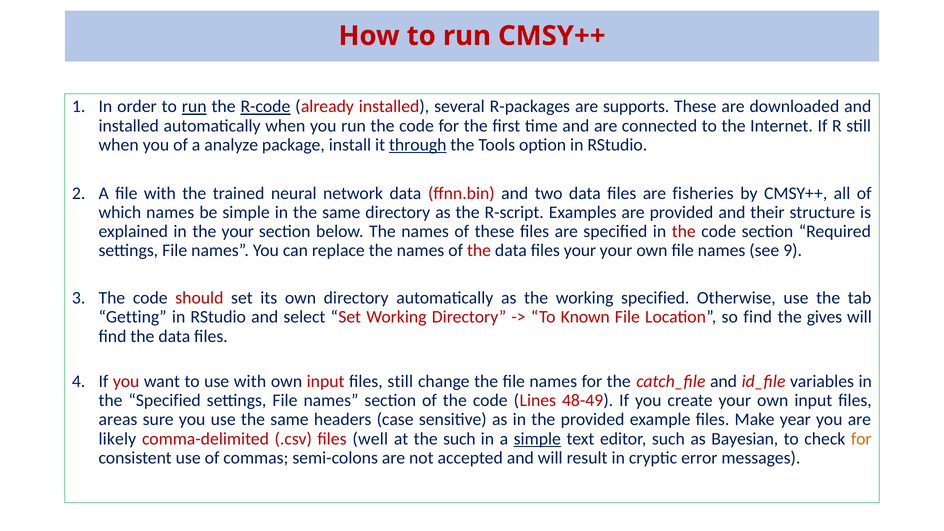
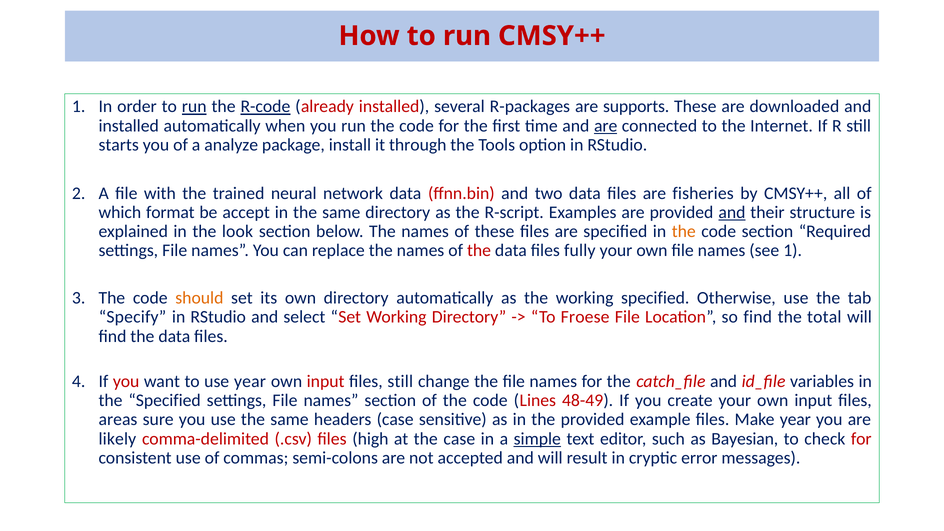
are at (606, 126) underline: none -> present
when at (119, 145): when -> starts
through underline: present -> none
which names: names -> format
be simple: simple -> accept
and at (732, 212) underline: none -> present
the your: your -> look
the at (684, 231) colour: red -> orange
files your: your -> fully
see 9: 9 -> 1
should colour: red -> orange
Getting: Getting -> Specify
Known: Known -> Froese
gives: gives -> total
use with: with -> year
well: well -> high
the such: such -> case
for at (861, 439) colour: orange -> red
